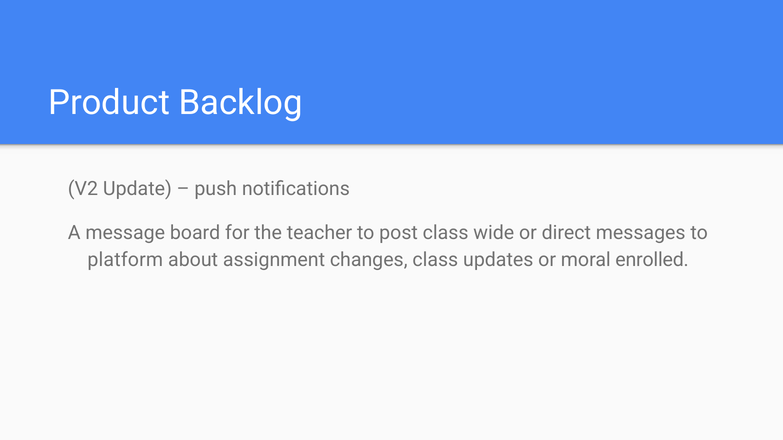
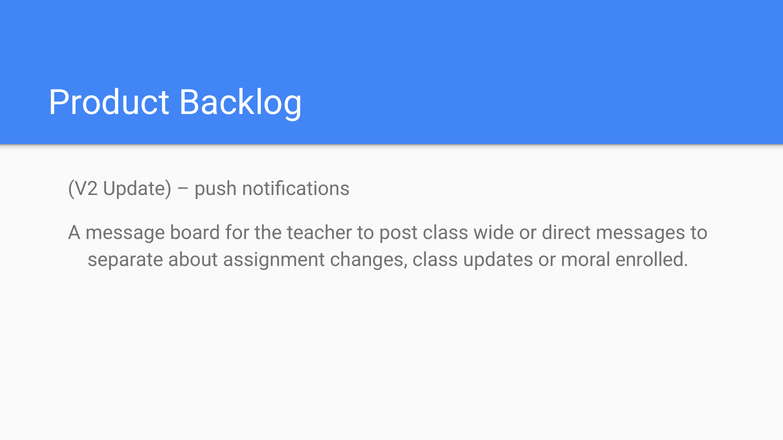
platform: platform -> separate
